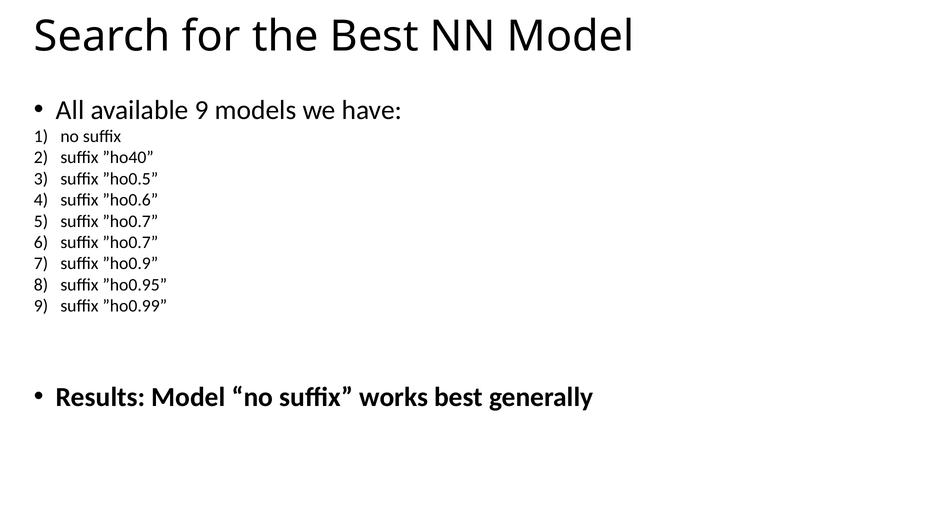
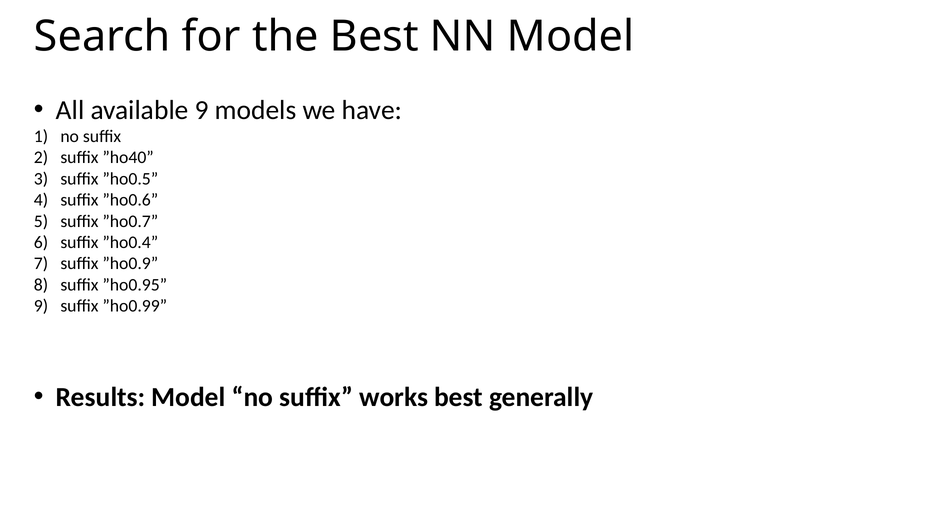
”ho0.7 at (130, 243): ”ho0.7 -> ”ho0.4
